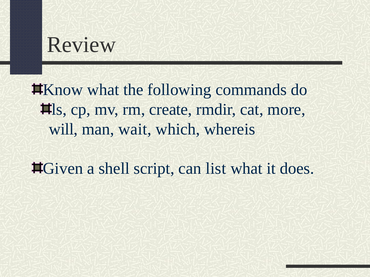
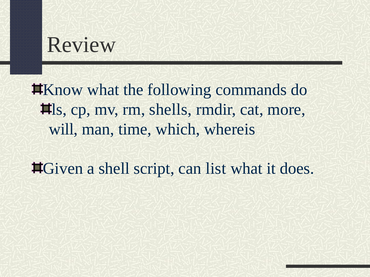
create: create -> shells
wait: wait -> time
